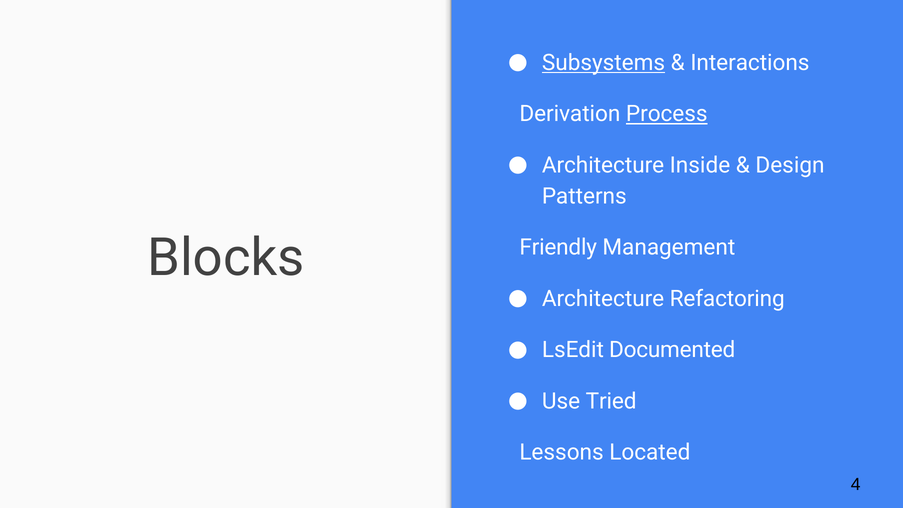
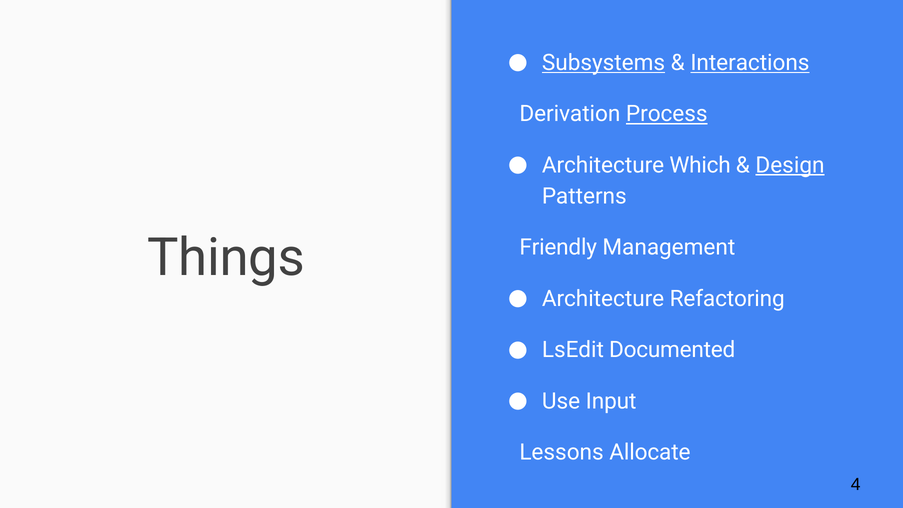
Interactions underline: none -> present
Inside: Inside -> Which
Design underline: none -> present
Blocks: Blocks -> Things
Tried: Tried -> Input
Located: Located -> Allocate
